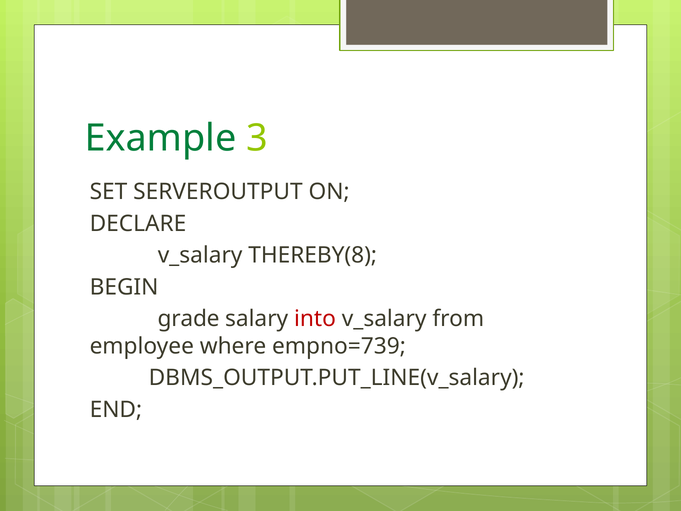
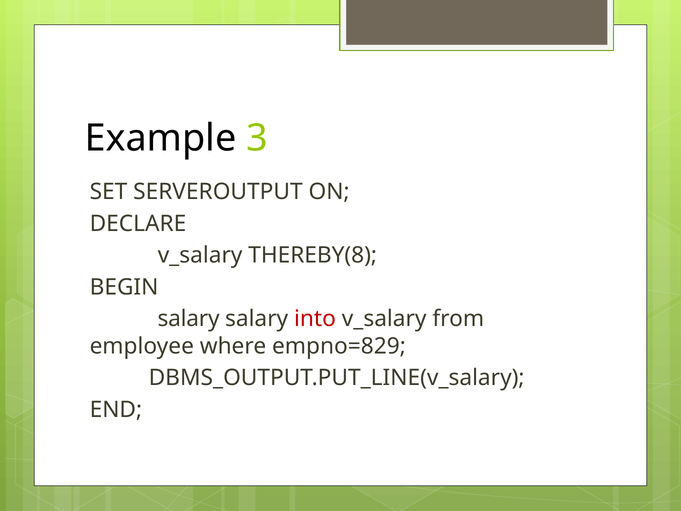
Example colour: green -> black
grade at (189, 319): grade -> salary
empno=739: empno=739 -> empno=829
